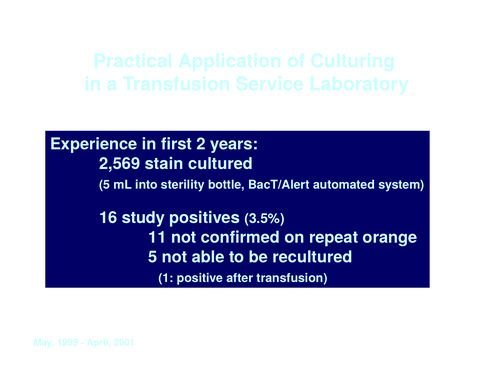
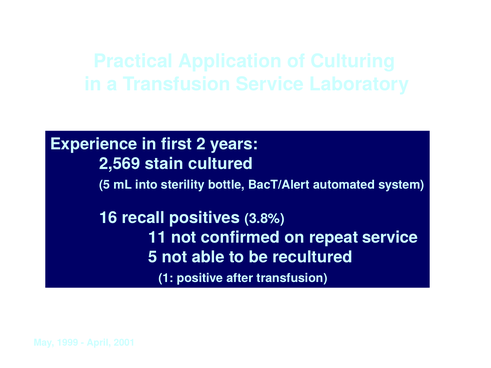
study: study -> recall
3.5%: 3.5% -> 3.8%
repeat orange: orange -> service
